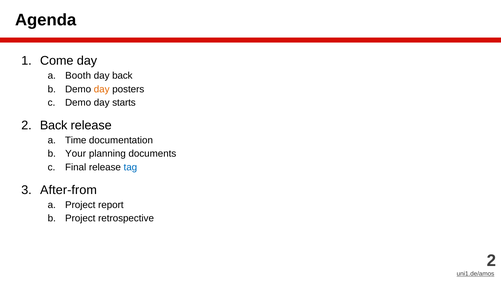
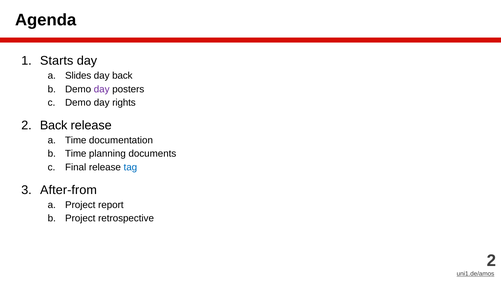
Come: Come -> Starts
Booth: Booth -> Slides
day at (102, 89) colour: orange -> purple
starts: starts -> rights
Your at (76, 154): Your -> Time
